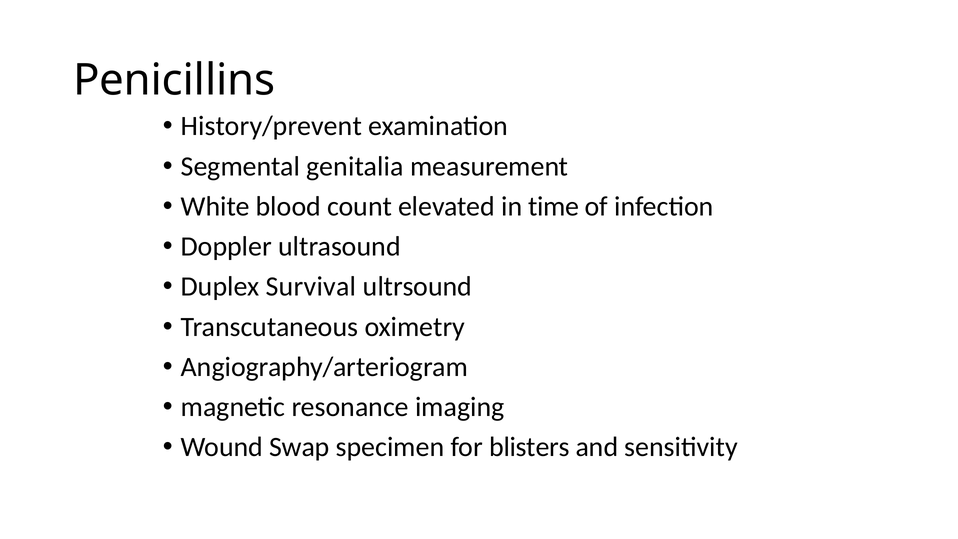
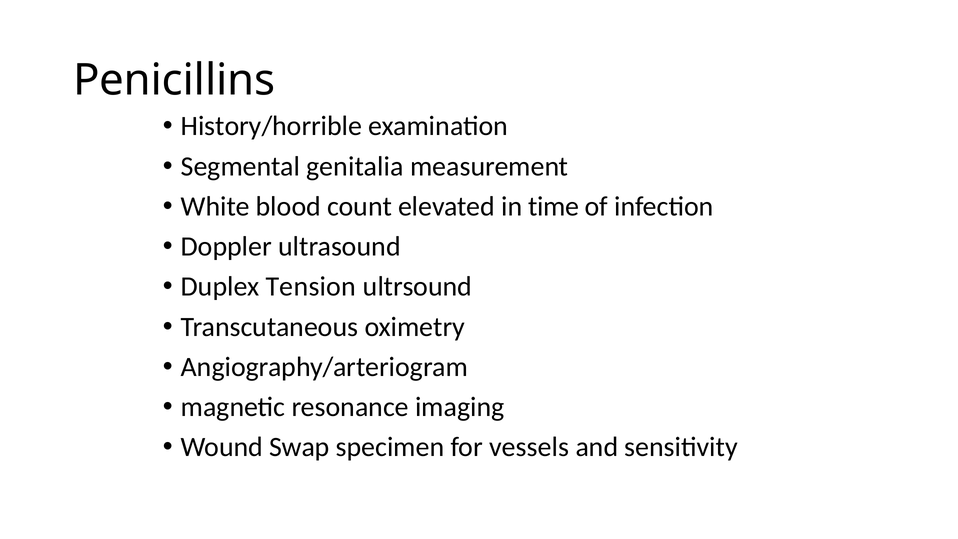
History/prevent: History/prevent -> History/horrible
Survival: Survival -> Tension
blisters: blisters -> vessels
